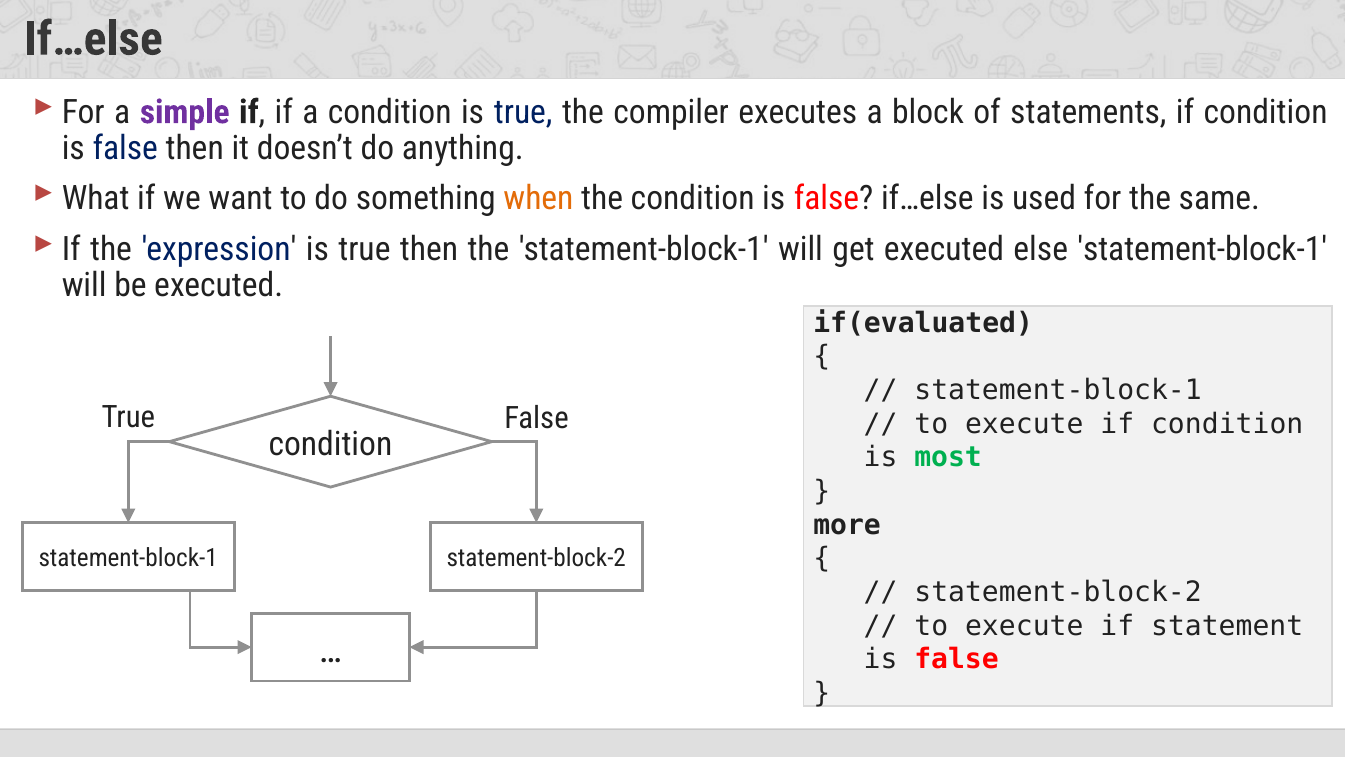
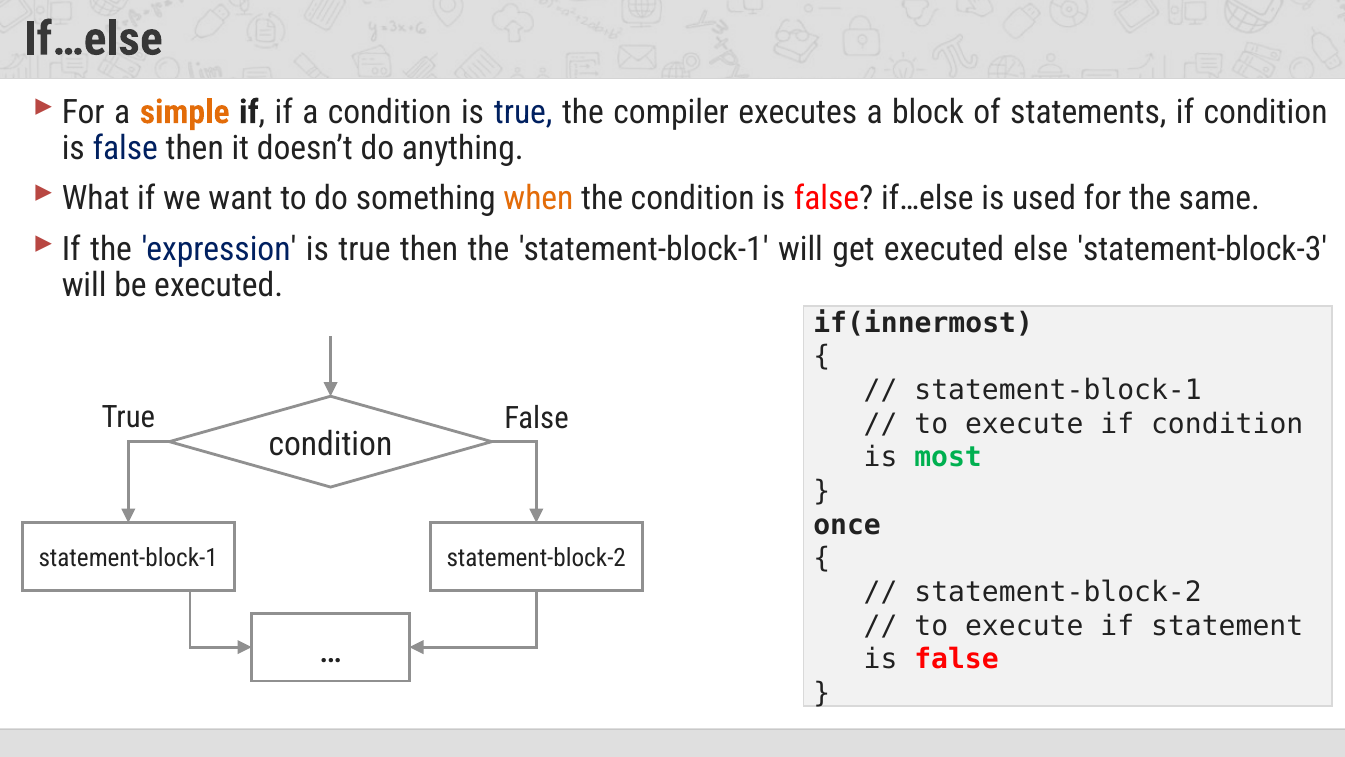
simple colour: purple -> orange
else statement-block-1: statement-block-1 -> statement-block-3
if(evaluated: if(evaluated -> if(innermost
more: more -> once
